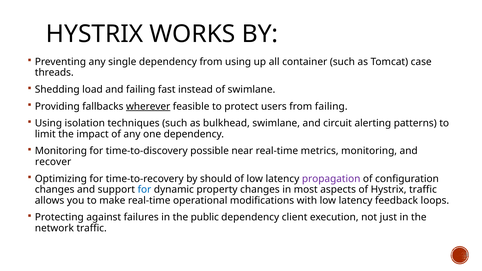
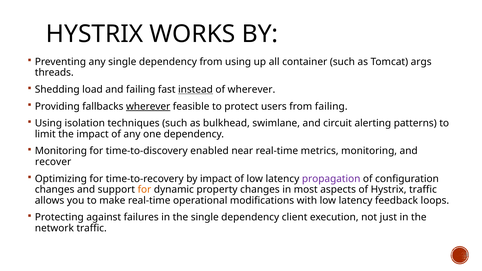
case: case -> args
instead underline: none -> present
of swimlane: swimlane -> wherever
possible: possible -> enabled
by should: should -> impact
for at (144, 190) colour: blue -> orange
the public: public -> single
